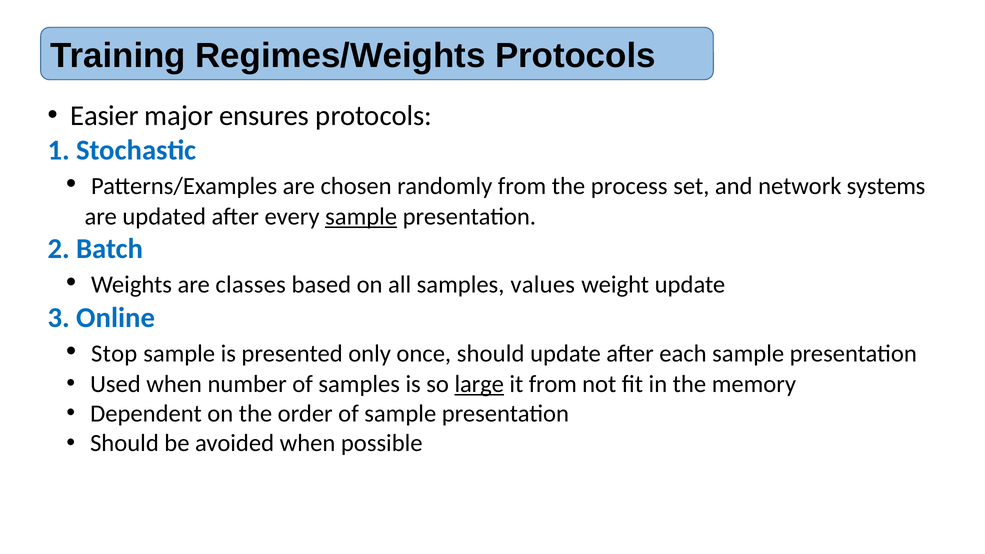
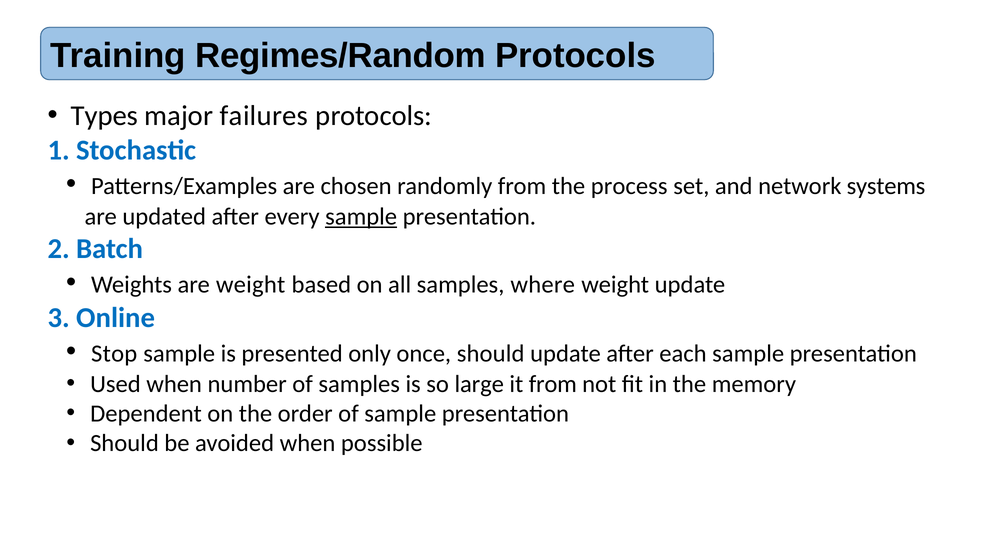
Regimes/Weights: Regimes/Weights -> Regimes/Random
Easier: Easier -> Types
ensures: ensures -> failures
are classes: classes -> weight
values: values -> where
large underline: present -> none
